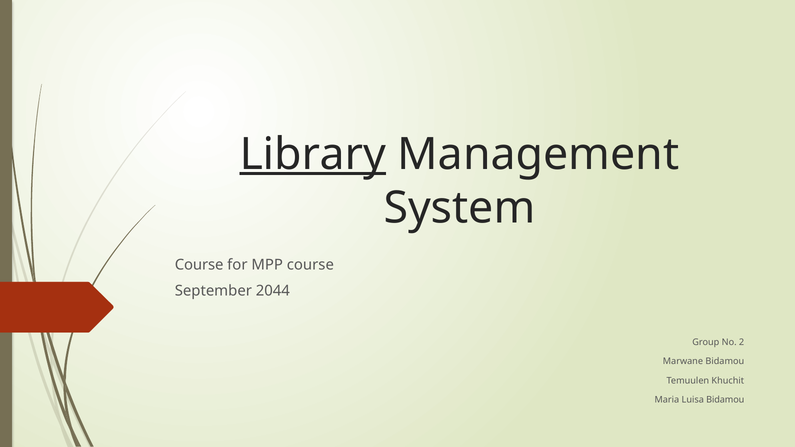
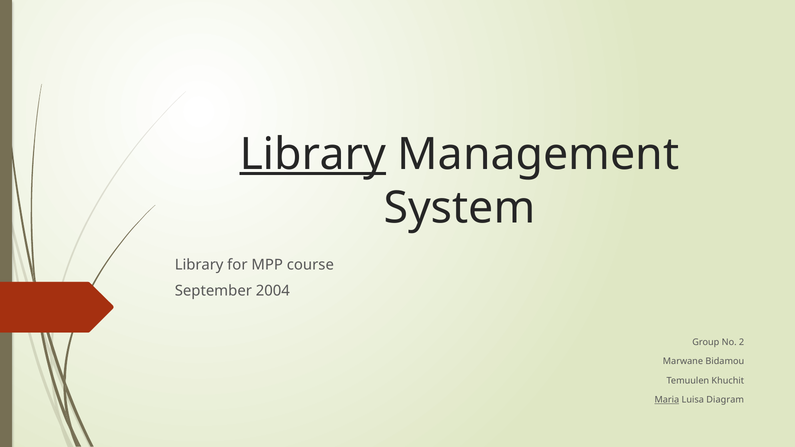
Course at (199, 265): Course -> Library
2044: 2044 -> 2004
Maria underline: none -> present
Luisa Bidamou: Bidamou -> Diagram
